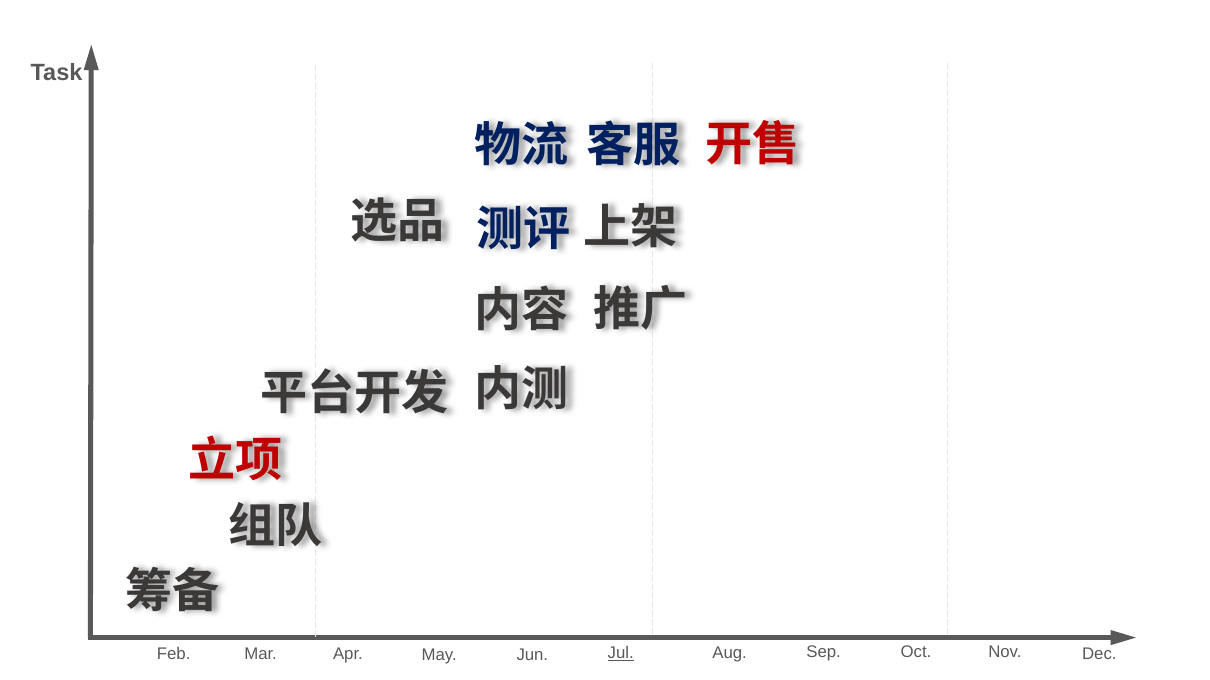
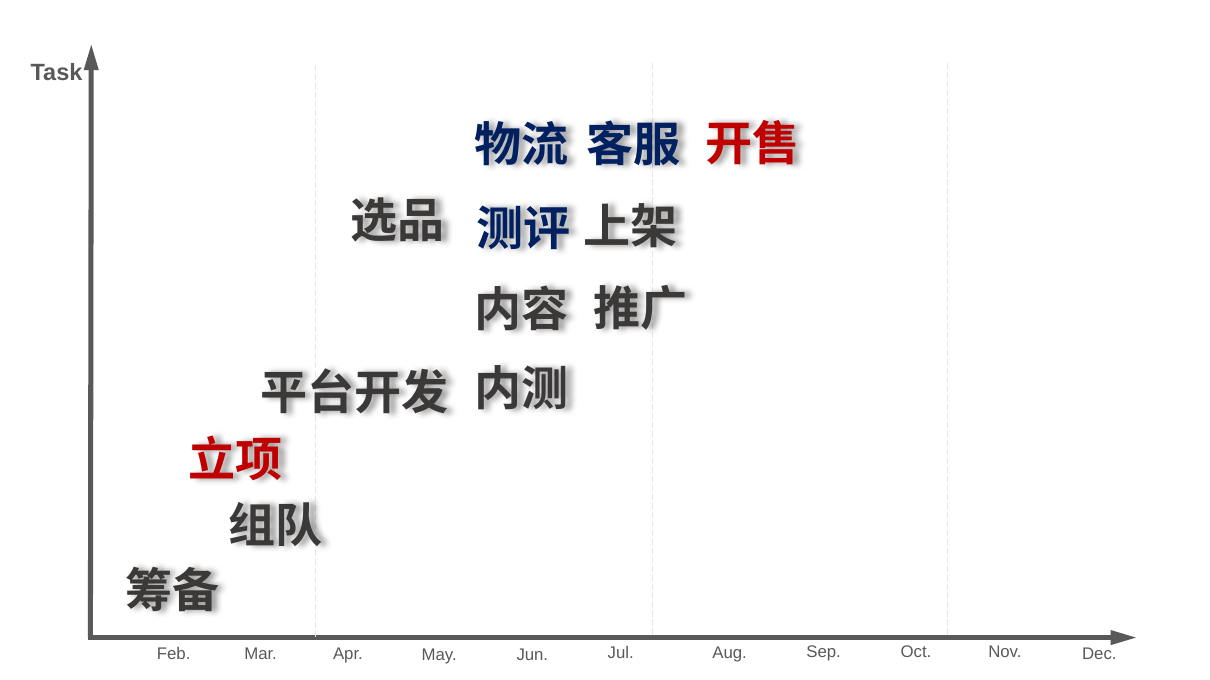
Jul underline: present -> none
